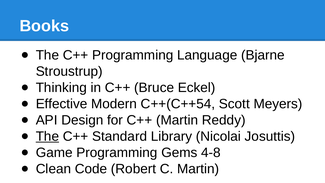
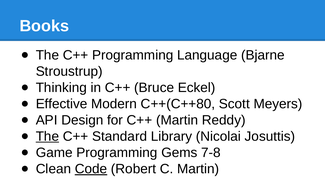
C++(C++54: C++(C++54 -> C++(C++80
4-8: 4-8 -> 7-8
Code underline: none -> present
